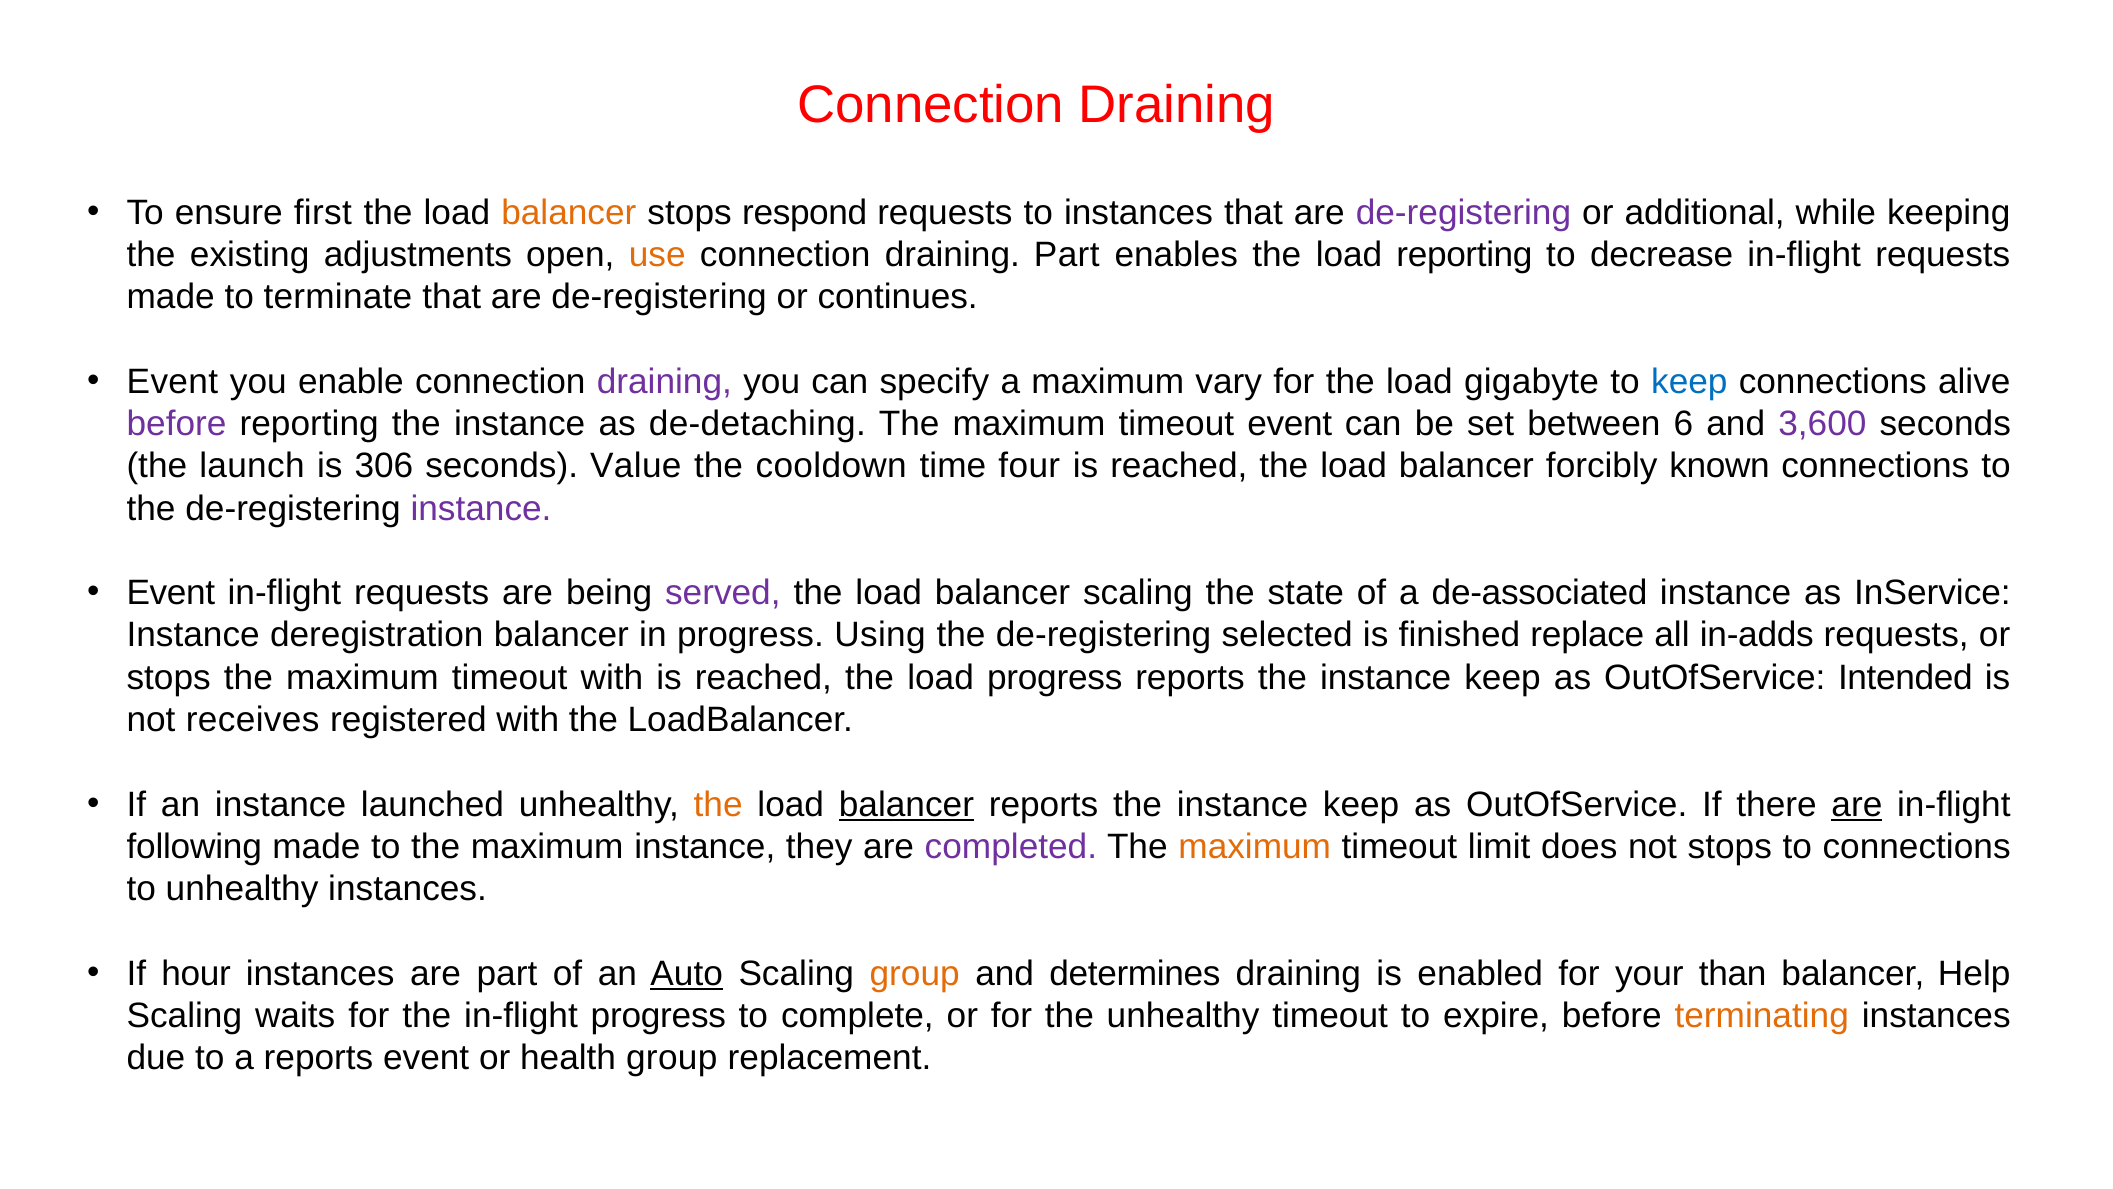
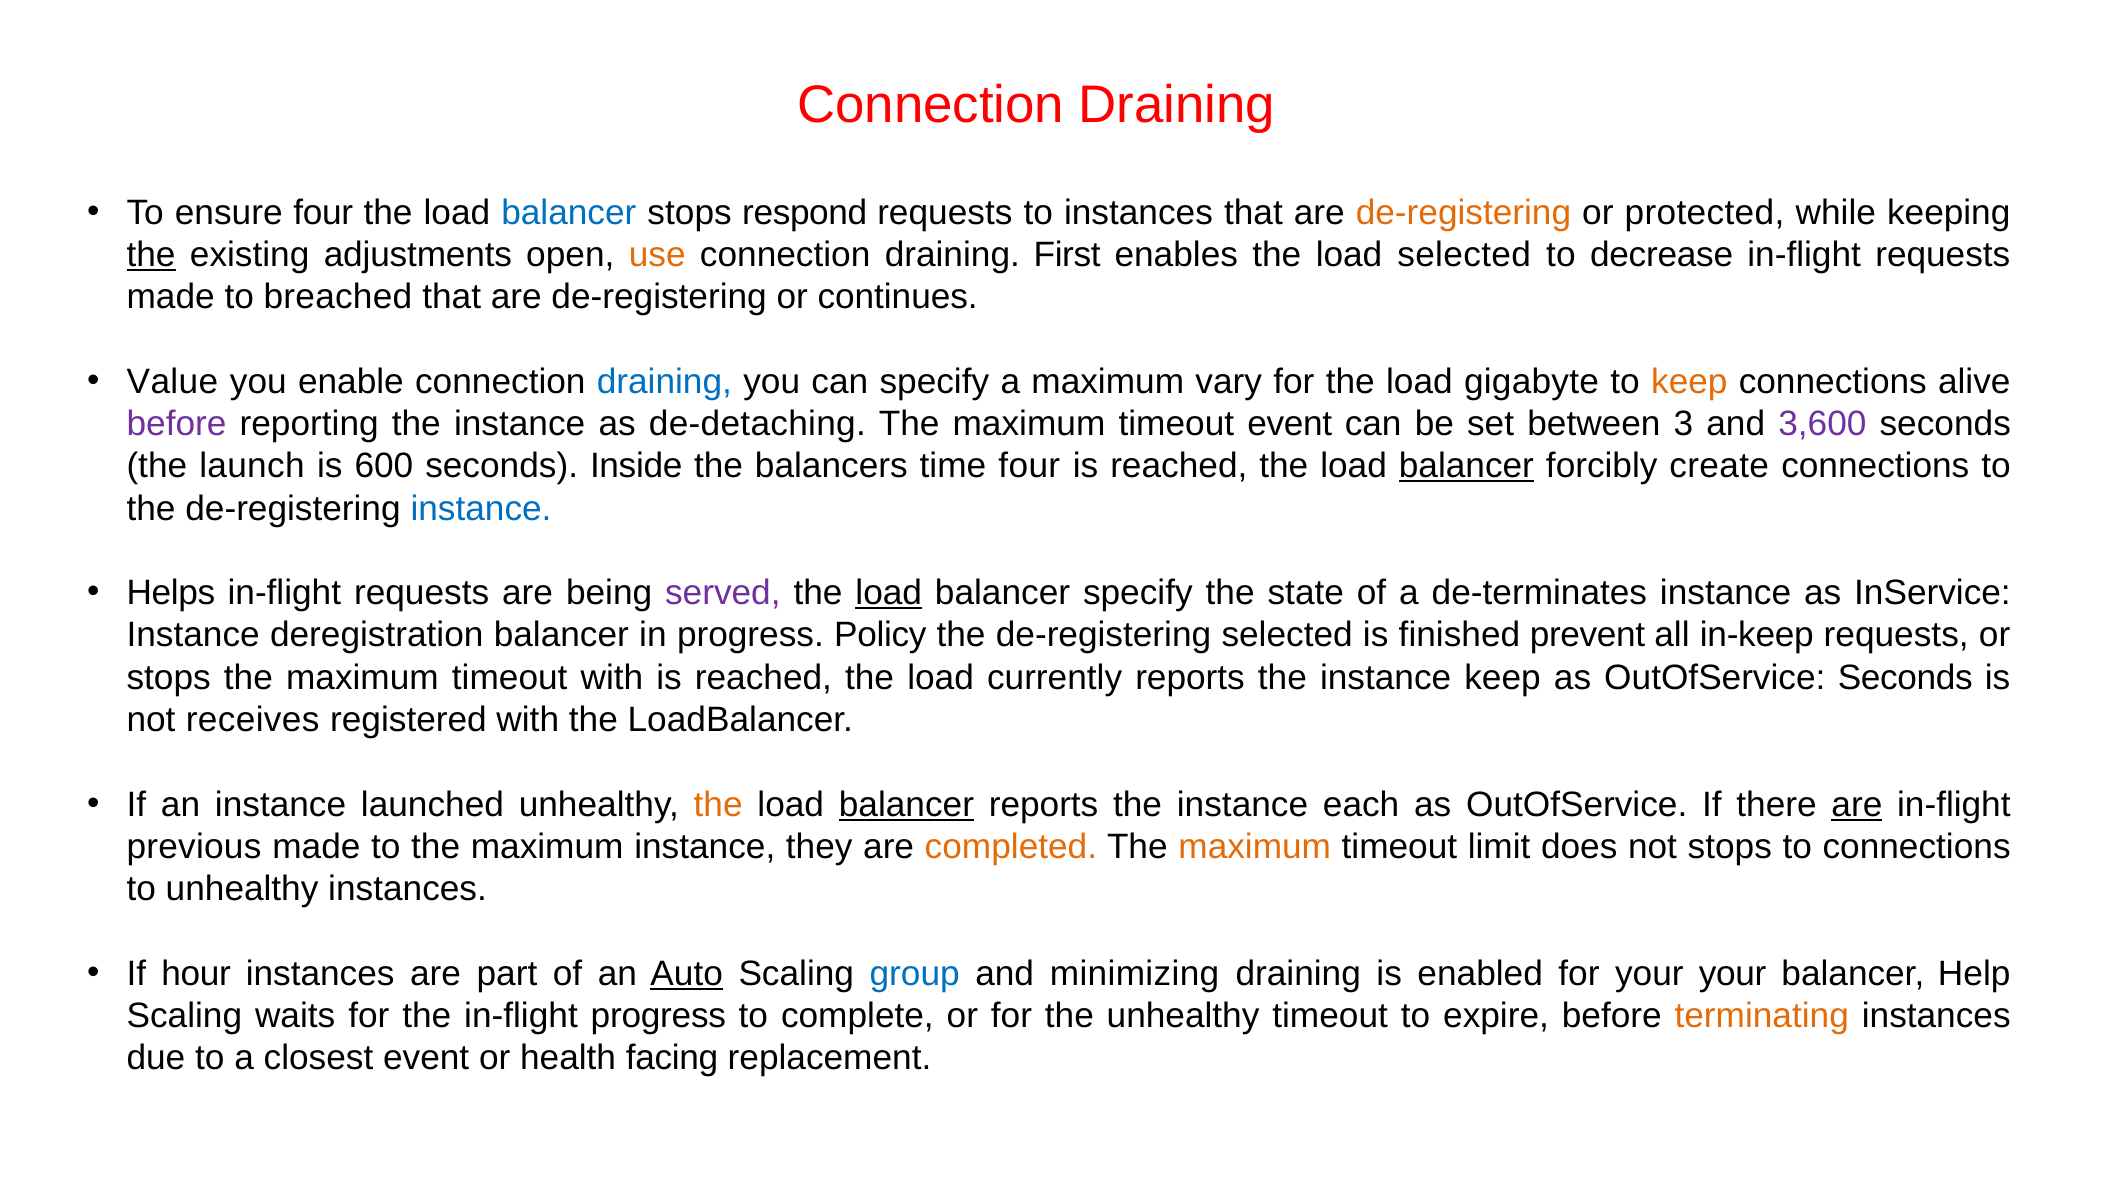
ensure first: first -> four
balancer at (569, 212) colour: orange -> blue
de-registering at (1463, 212) colour: purple -> orange
additional: additional -> protected
the at (151, 255) underline: none -> present
draining Part: Part -> First
load reporting: reporting -> selected
terminate: terminate -> breached
Event at (172, 381): Event -> Value
draining at (664, 381) colour: purple -> blue
keep at (1689, 381) colour: blue -> orange
6: 6 -> 3
306: 306 -> 600
Value: Value -> Inside
cooldown: cooldown -> balancers
balancer at (1466, 466) underline: none -> present
known: known -> create
instance at (481, 508) colour: purple -> blue
Event at (171, 593): Event -> Helps
load at (889, 593) underline: none -> present
balancer scaling: scaling -> specify
de-associated: de-associated -> de-terminates
Using: Using -> Policy
replace: replace -> prevent
in-adds: in-adds -> in-keep
load progress: progress -> currently
OutOfService Intended: Intended -> Seconds
keep at (1361, 804): keep -> each
following: following -> previous
completed colour: purple -> orange
group at (915, 973) colour: orange -> blue
determines: determines -> minimizing
your than: than -> your
a reports: reports -> closest
health group: group -> facing
